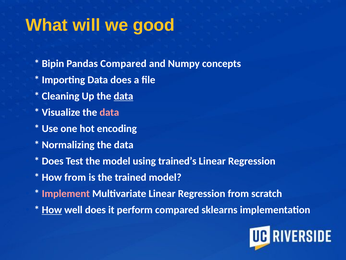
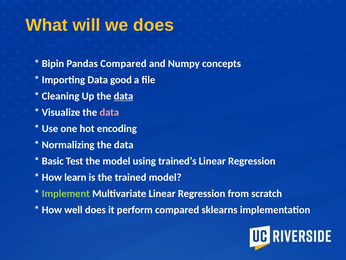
we good: good -> does
Data does: does -> good
Does at (53, 161): Does -> Basic
How from: from -> learn
Implement colour: pink -> light green
How at (52, 210) underline: present -> none
